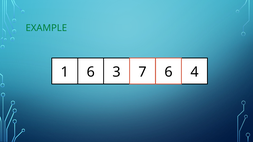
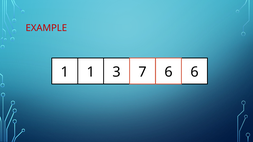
EXAMPLE colour: green -> red
1 6: 6 -> 1
3 4: 4 -> 6
